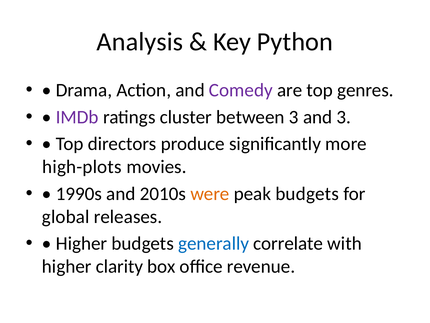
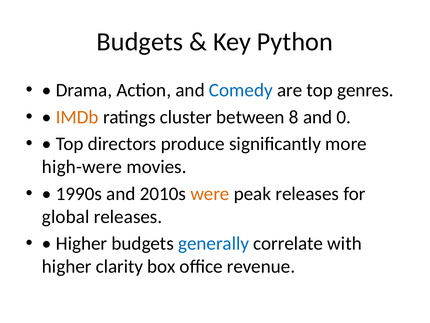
Analysis at (140, 42): Analysis -> Budgets
Comedy colour: purple -> blue
IMDb colour: purple -> orange
between 3: 3 -> 8
and 3: 3 -> 0
high-plots: high-plots -> high-were
peak budgets: budgets -> releases
